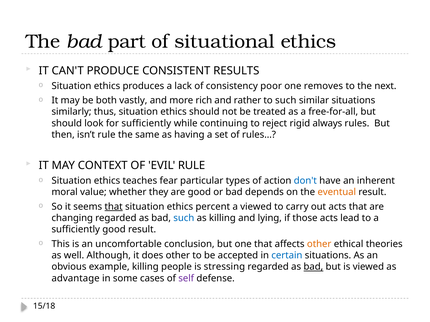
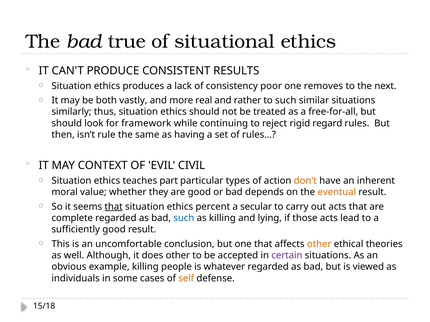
part: part -> true
rich: rich -> real
for sufficiently: sufficiently -> framework
always: always -> regard
EVIL RULE: RULE -> CIVIL
fear: fear -> part
don't colour: blue -> orange
a viewed: viewed -> secular
changing: changing -> complete
certain colour: blue -> purple
stressing: stressing -> whatever
bad at (313, 267) underline: present -> none
advantage: advantage -> individuals
self colour: purple -> orange
